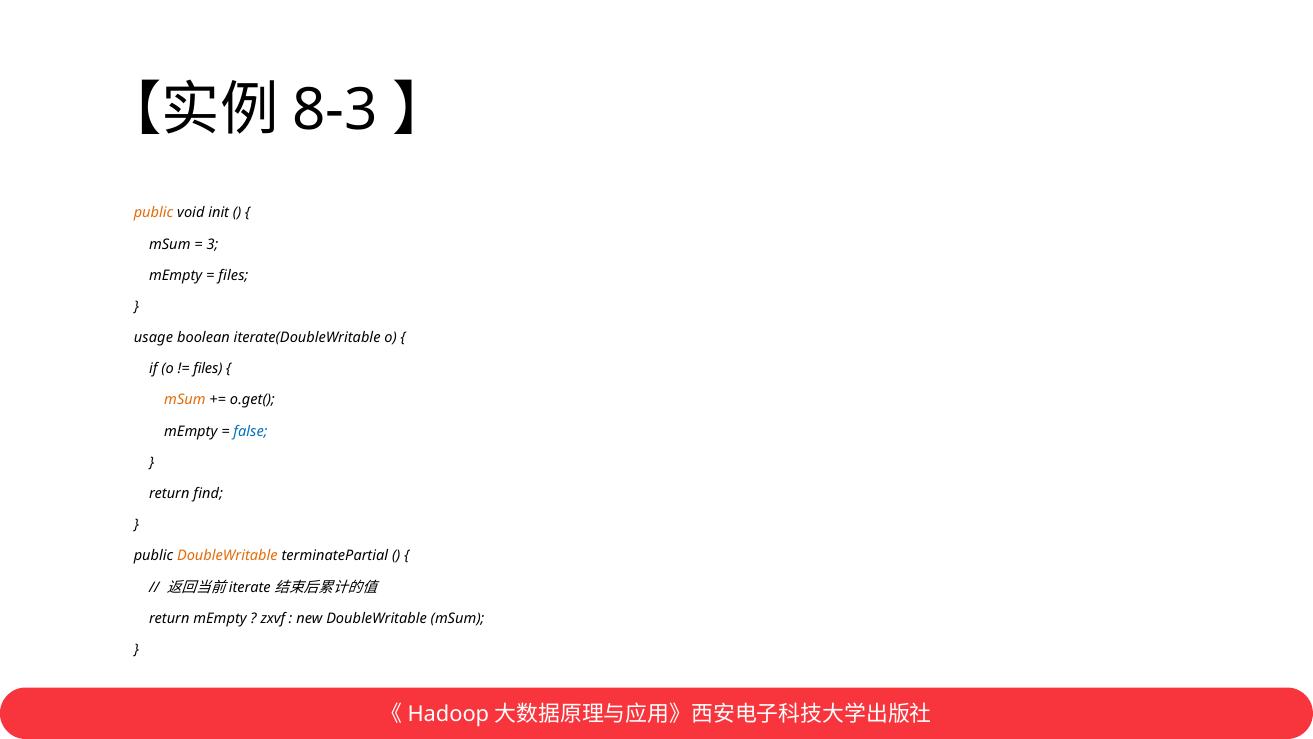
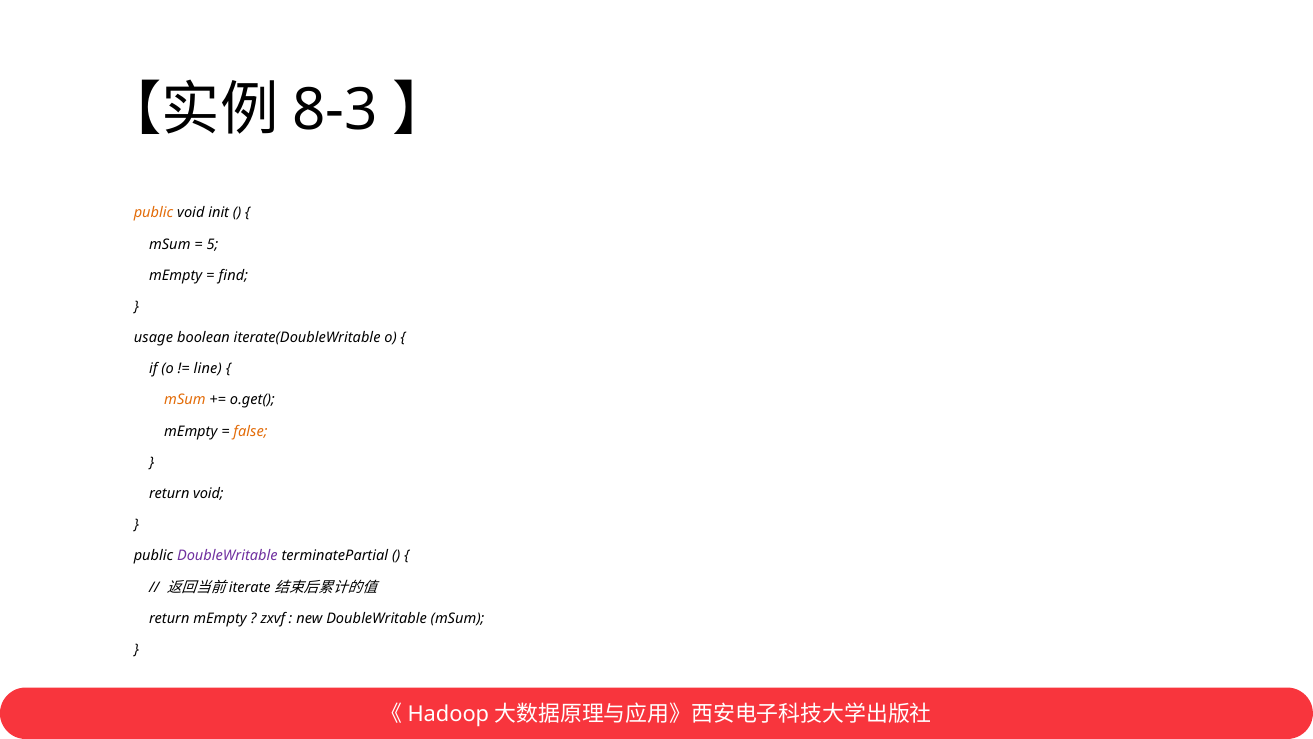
3: 3 -> 5
files at (233, 275): files -> find
files at (208, 369): files -> line
false colour: blue -> orange
return find: find -> void
DoubleWritable at (227, 556) colour: orange -> purple
